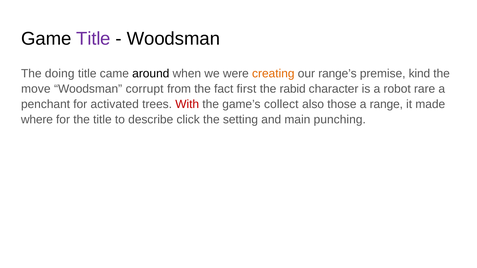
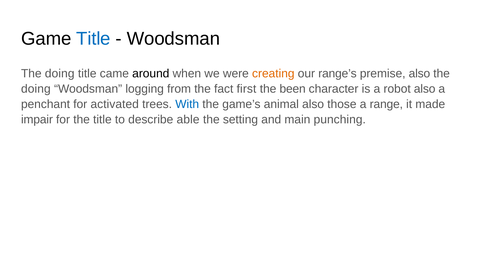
Title at (93, 39) colour: purple -> blue
premise kind: kind -> also
move at (36, 89): move -> doing
corrupt: corrupt -> logging
rabid: rabid -> been
robot rare: rare -> also
With colour: red -> blue
collect: collect -> animal
where: where -> impair
click: click -> able
